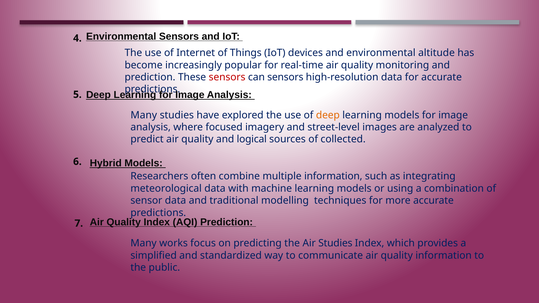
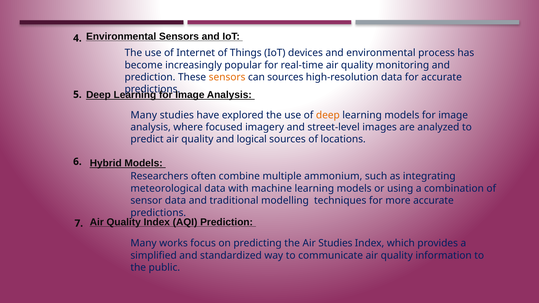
altitude: altitude -> process
sensors at (227, 77) colour: red -> orange
can sensors: sensors -> sources
collected: collected -> locations
multiple information: information -> ammonium
